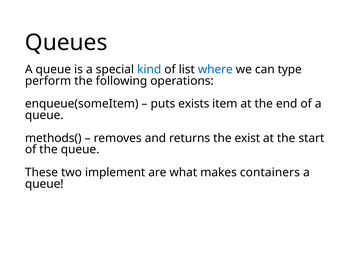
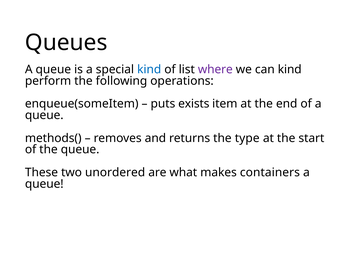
where colour: blue -> purple
can type: type -> kind
exist: exist -> type
implement: implement -> unordered
